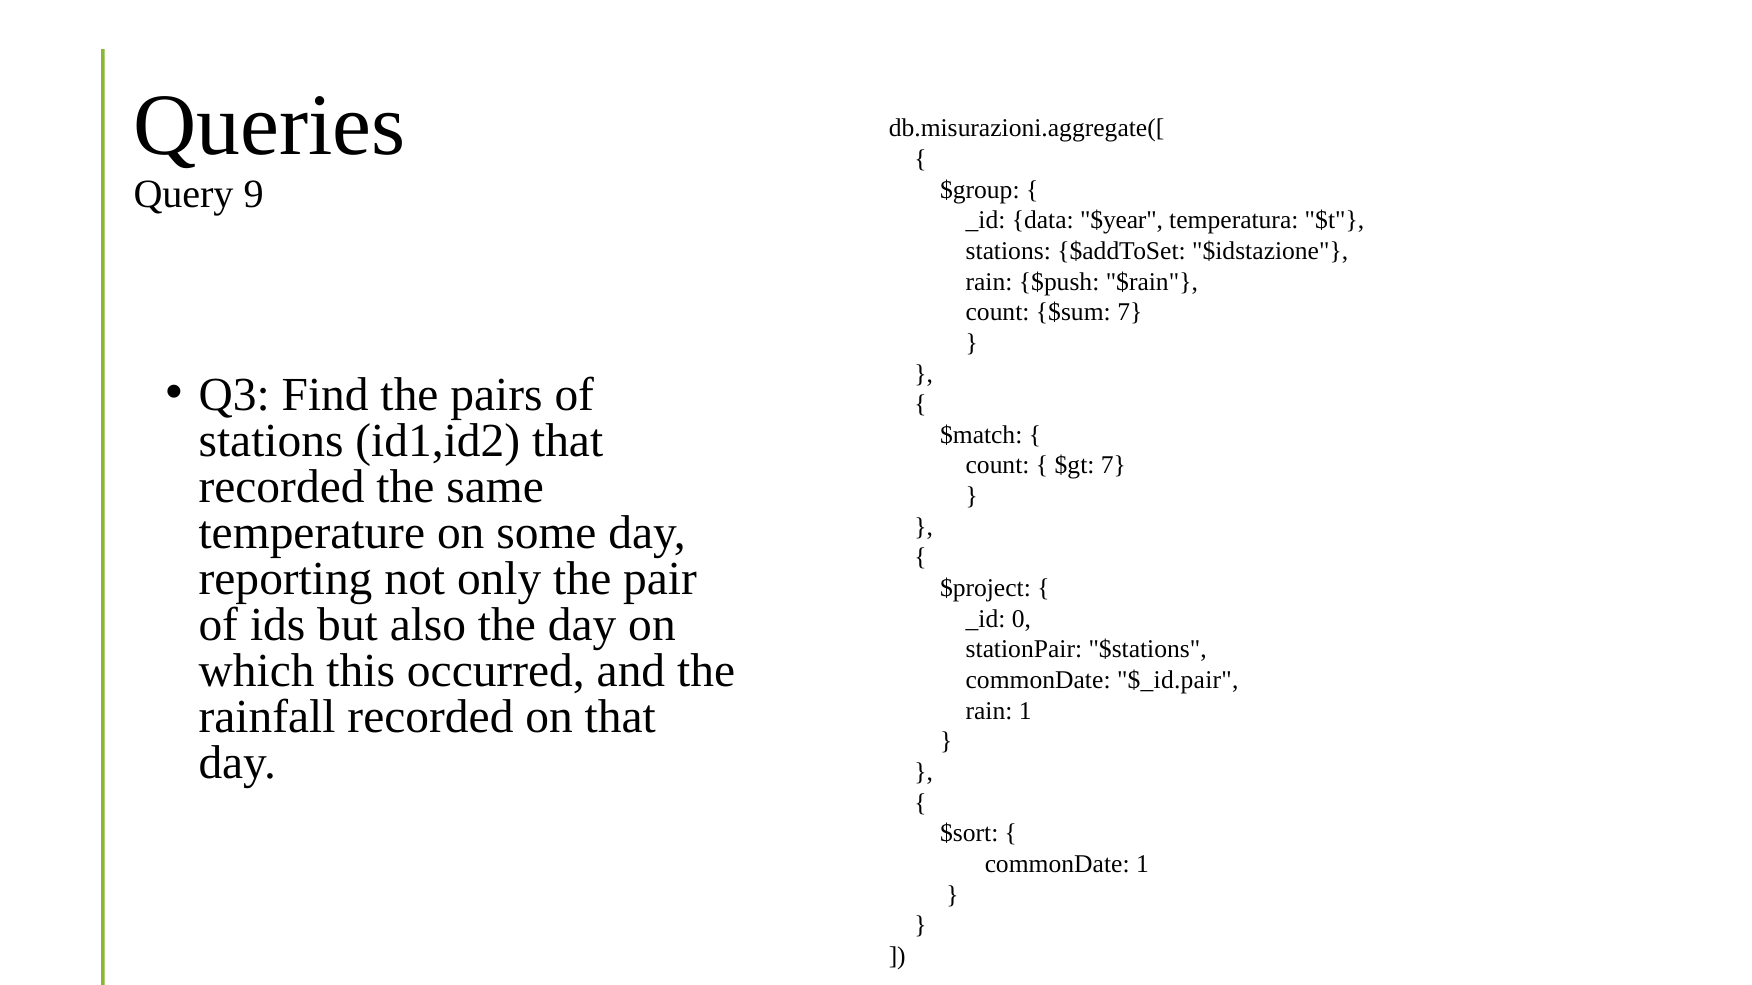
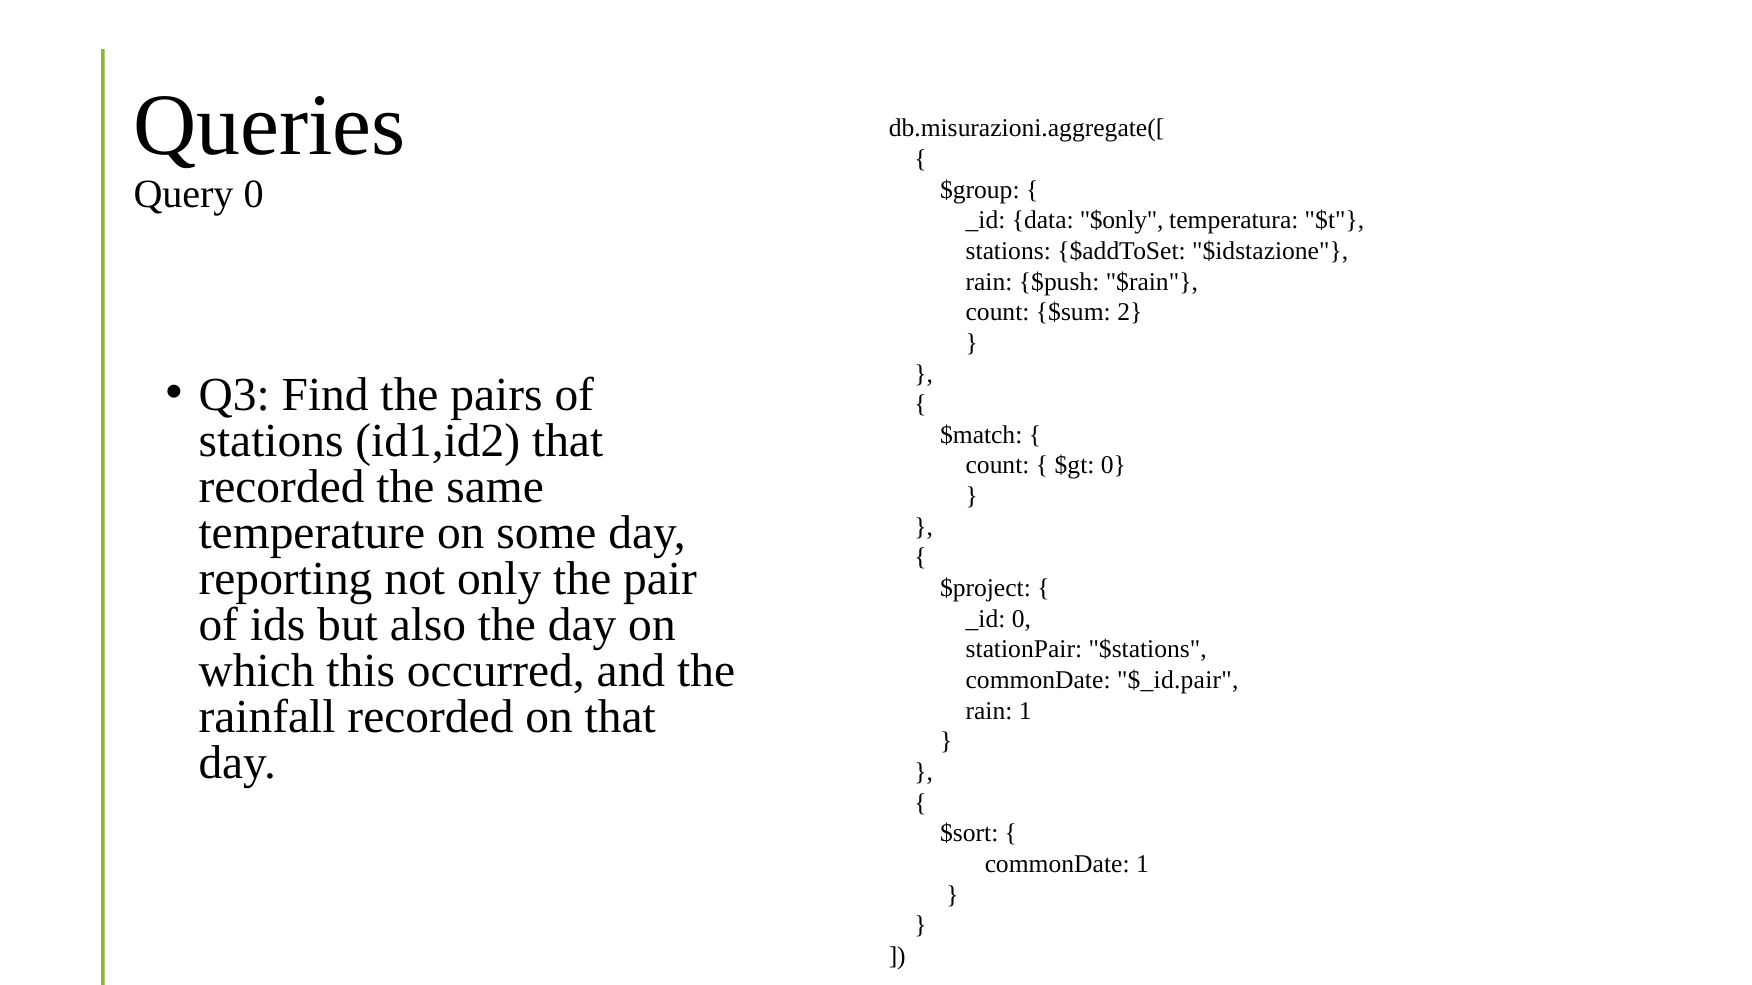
Query 9: 9 -> 0
$year: $year -> $only
$sum 7: 7 -> 2
$gt 7: 7 -> 0
